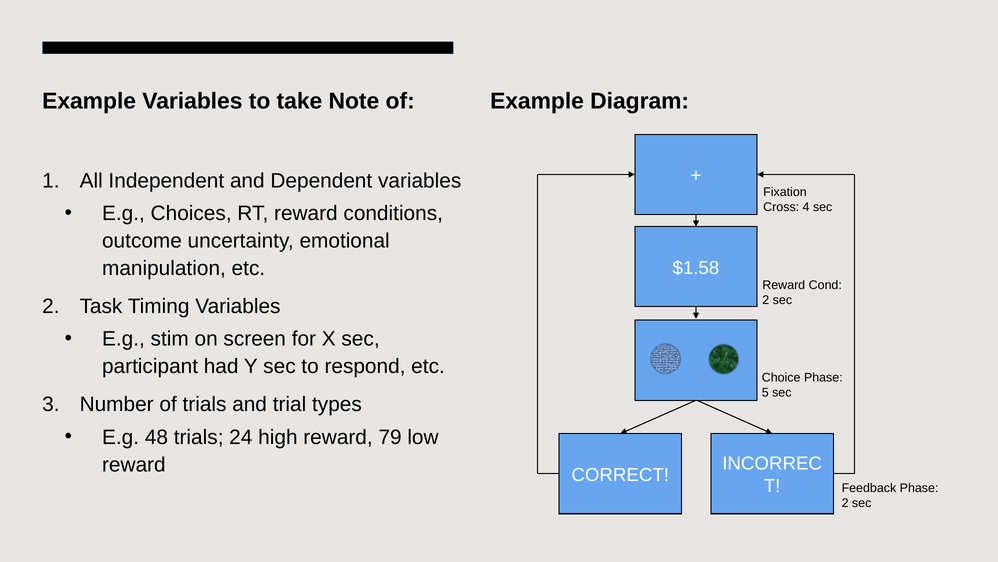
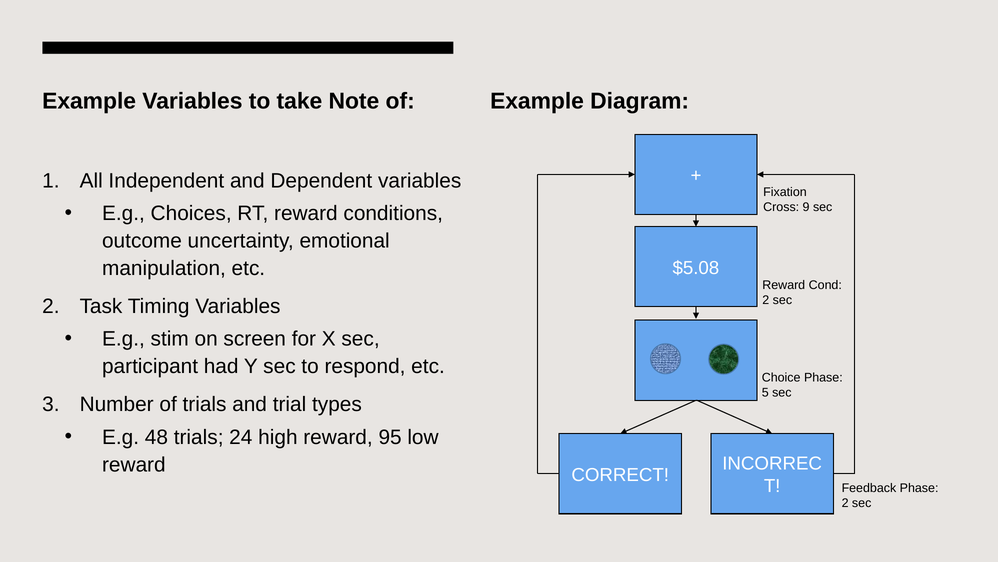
4: 4 -> 9
$1.58: $1.58 -> $5.08
79: 79 -> 95
